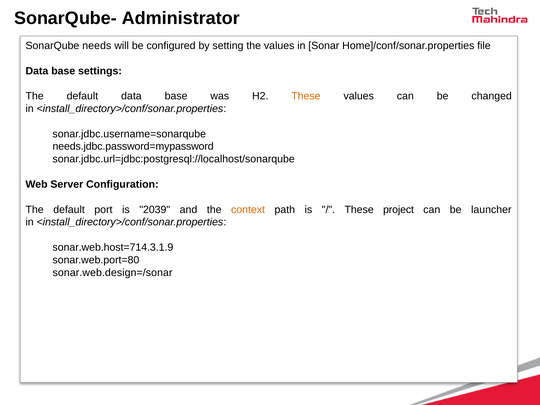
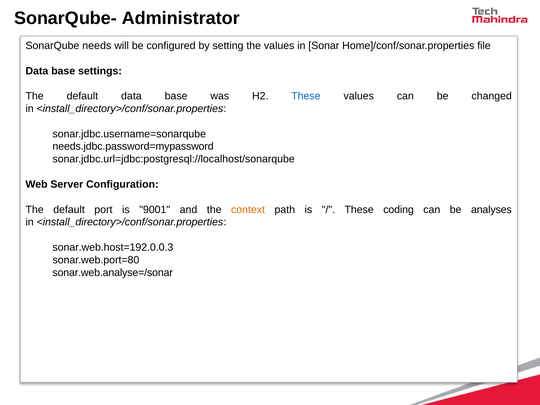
These at (306, 96) colour: orange -> blue
2039: 2039 -> 9001
project: project -> coding
launcher: launcher -> analyses
sonar.web.host=714.3.1.9: sonar.web.host=714.3.1.9 -> sonar.web.host=192.0.0.3
sonar.web.design=/sonar: sonar.web.design=/sonar -> sonar.web.analyse=/sonar
